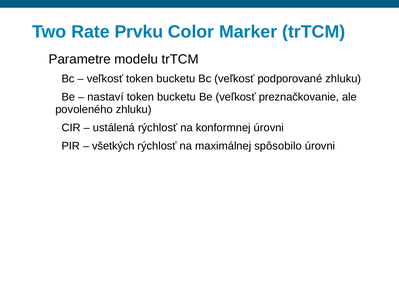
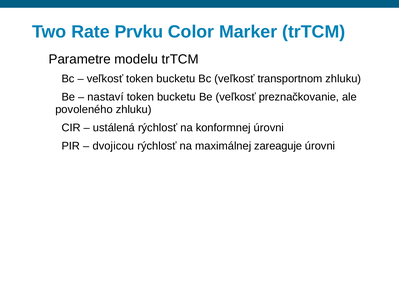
podporované: podporované -> transportnom
všetkých: všetkých -> dvojicou
spôsobilo: spôsobilo -> zareaguje
